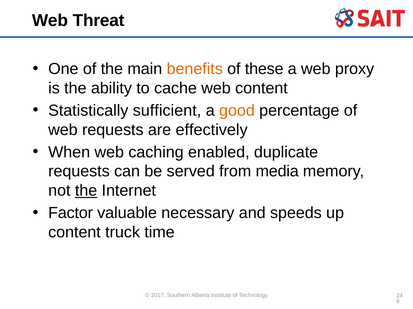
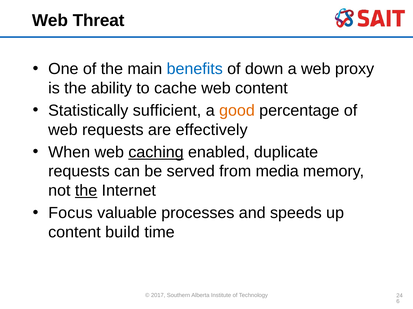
benefits colour: orange -> blue
these: these -> down
caching underline: none -> present
Factor: Factor -> Focus
necessary: necessary -> processes
truck: truck -> build
